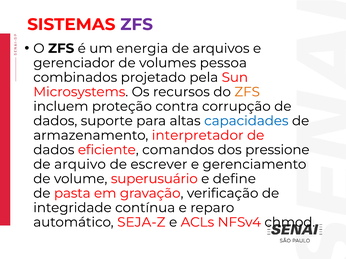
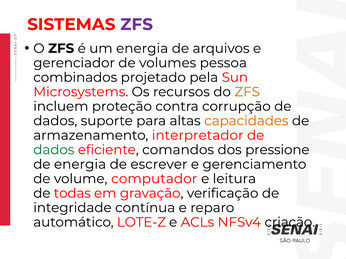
capacidades colour: blue -> orange
dados at (54, 150) colour: black -> green
de arquivo: arquivo -> energia
superusuário: superusuário -> computador
define: define -> leitura
pasta: pasta -> todas
SEJA-Z: SEJA-Z -> LOTE-Z
chmod: chmod -> criação
